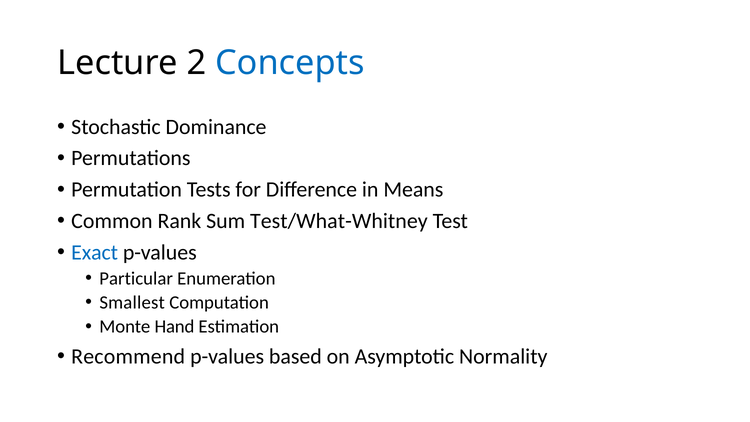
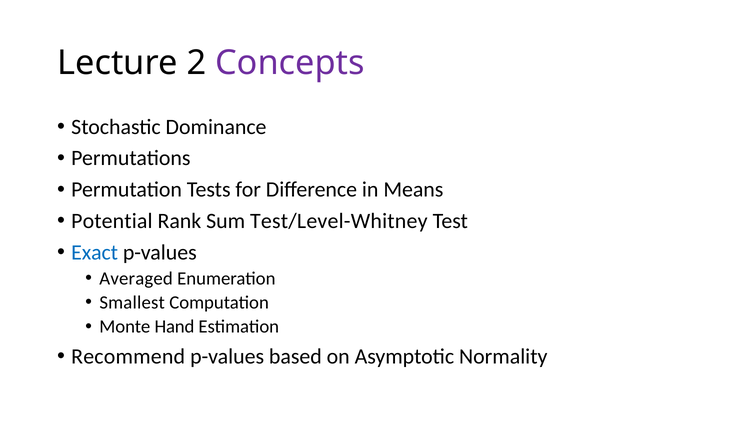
Concepts colour: blue -> purple
Common: Common -> Potential
Test/What-Whitney: Test/What-Whitney -> Test/Level-Whitney
Particular: Particular -> Averaged
